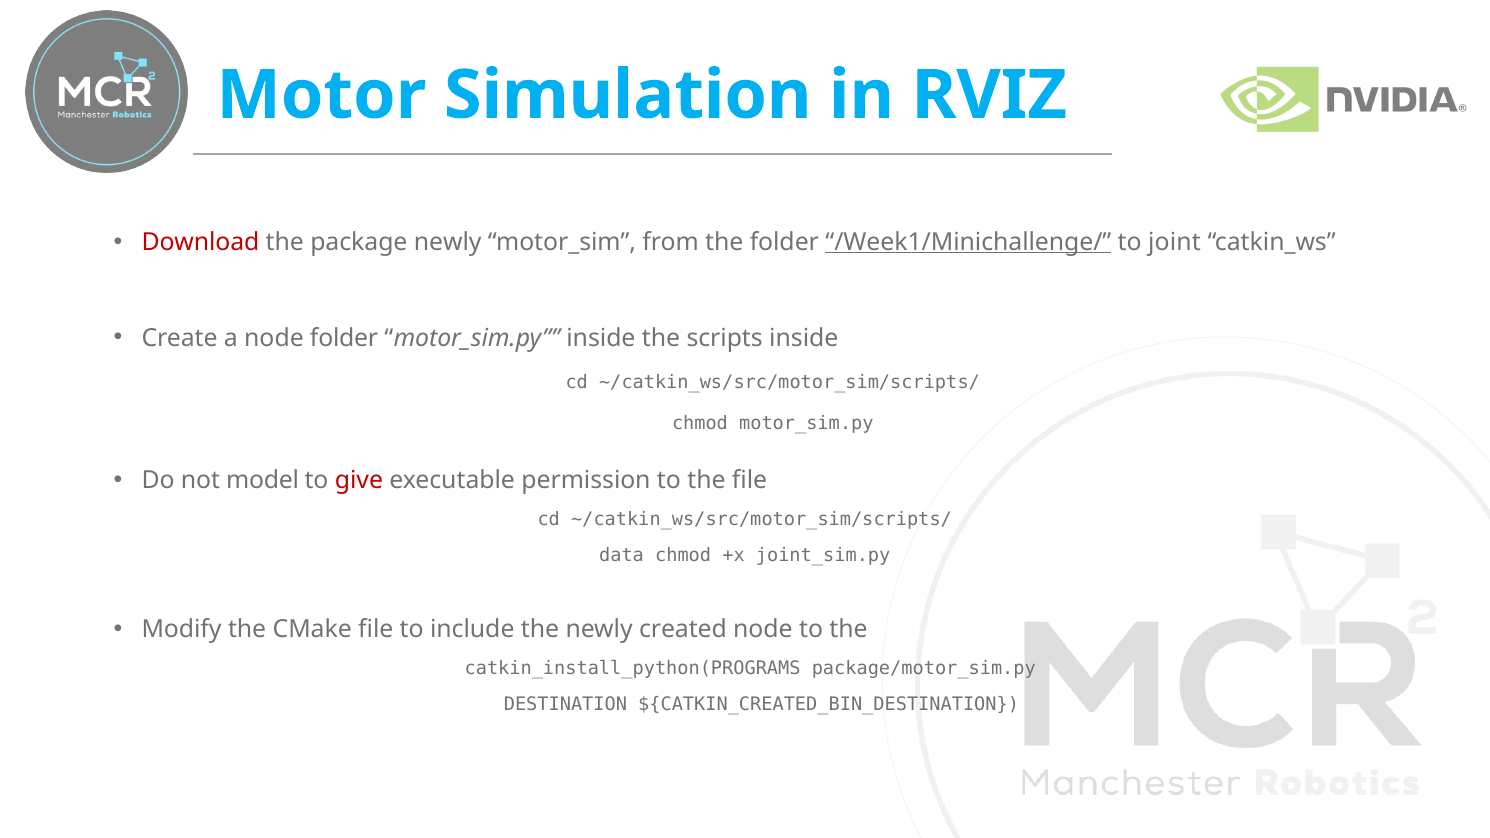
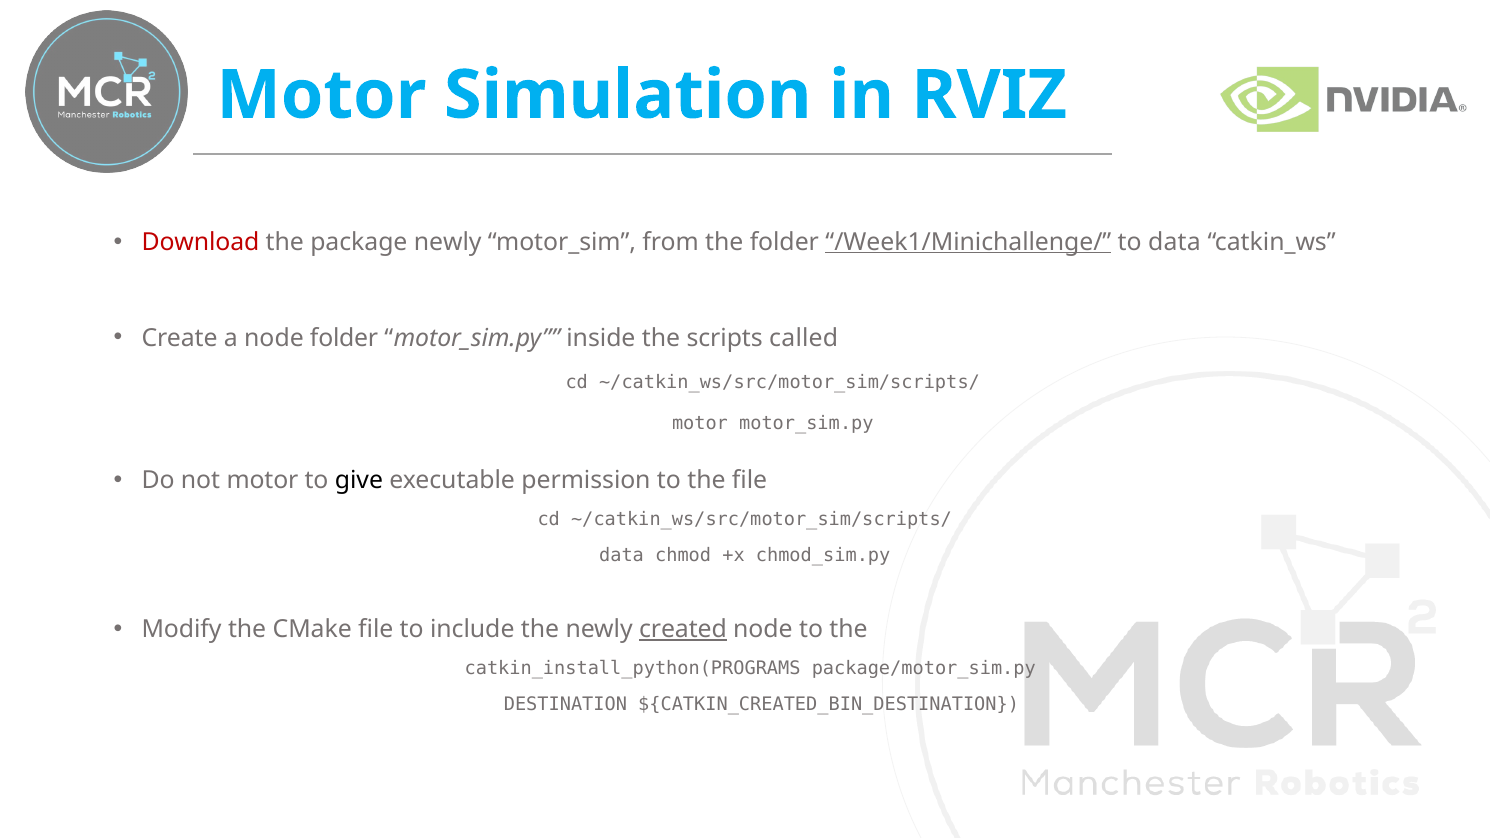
to joint: joint -> data
scripts inside: inside -> called
chmod at (700, 424): chmod -> motor
not model: model -> motor
give colour: red -> black
joint_sim.py: joint_sim.py -> chmod_sim.py
created underline: none -> present
